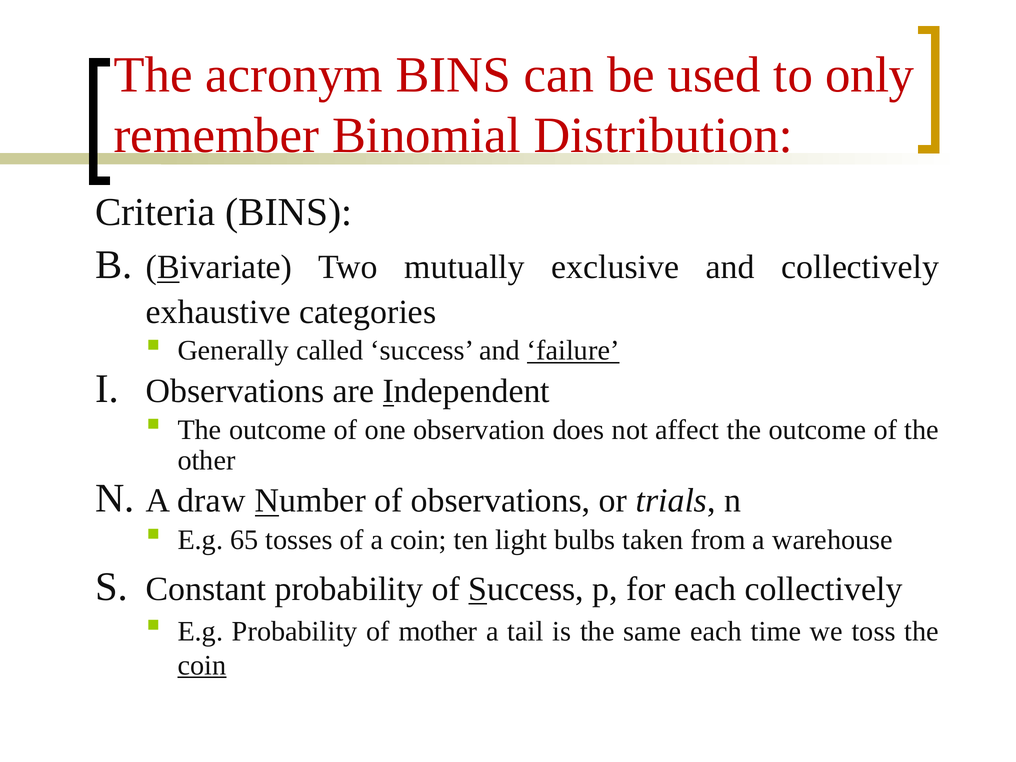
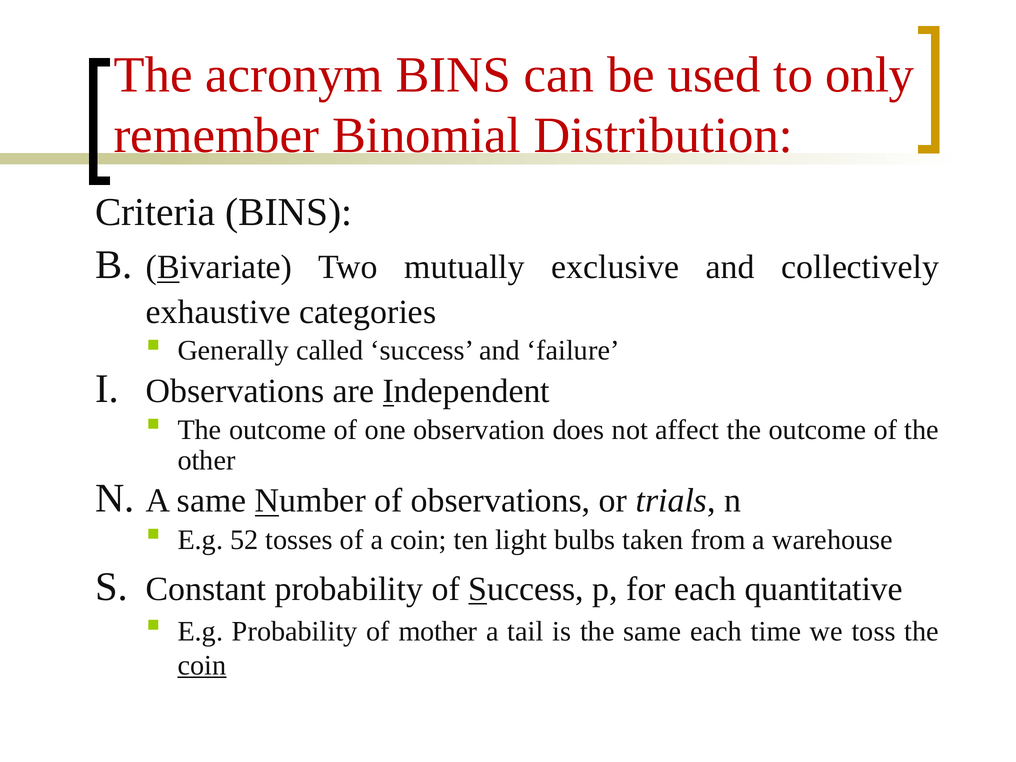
failure underline: present -> none
A draw: draw -> same
65: 65 -> 52
each collectively: collectively -> quantitative
